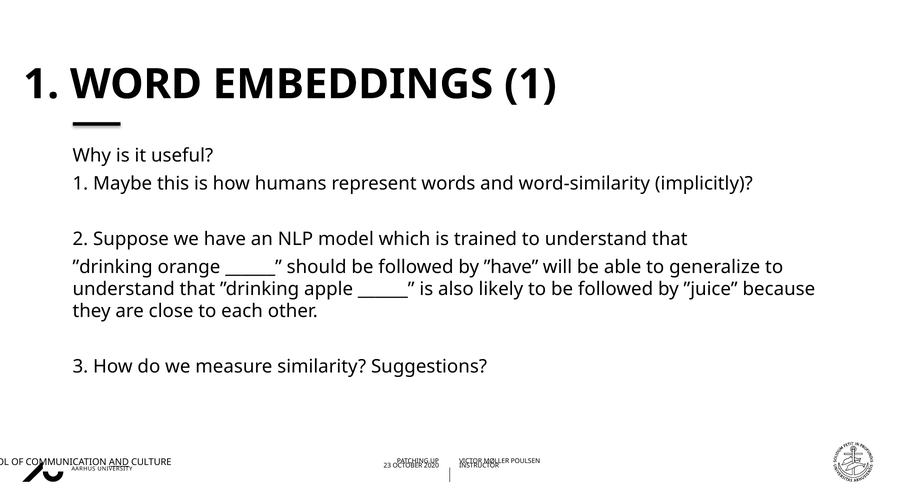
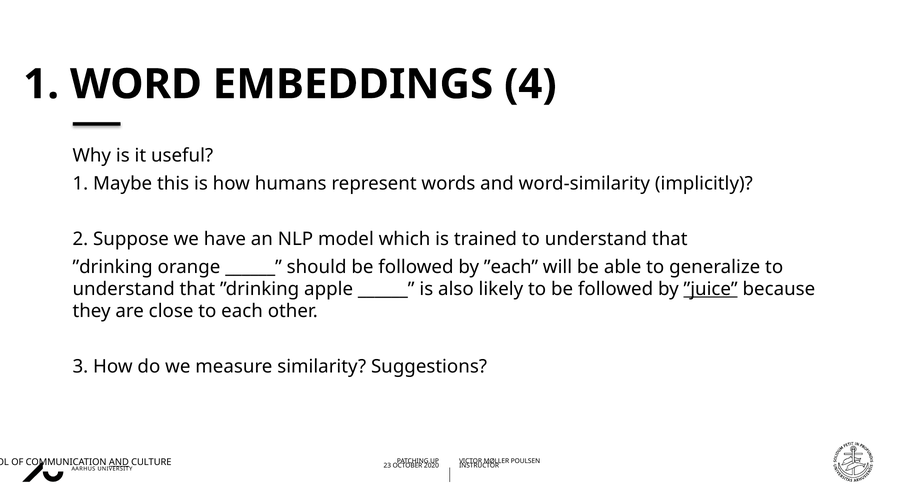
EMBEDDINGS 1: 1 -> 4
”have: ”have -> ”each
”juice underline: none -> present
